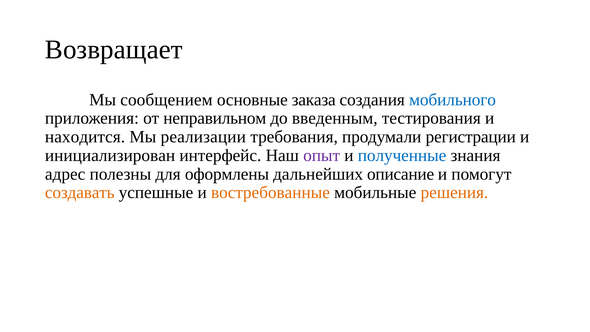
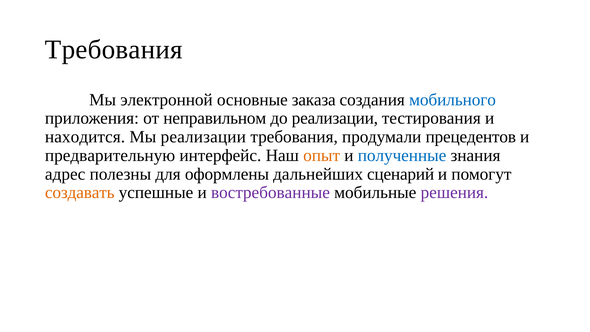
Возвращает at (114, 50): Возвращает -> Требования
сообщением: сообщением -> электронной
до введенным: введенным -> реализации
регистрации: регистрации -> прецедентов
инициализирован: инициализирован -> предварительную
опыт colour: purple -> orange
описание: описание -> сценарий
востребованные colour: orange -> purple
решения colour: orange -> purple
